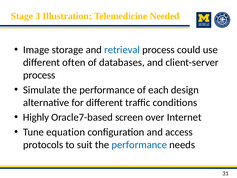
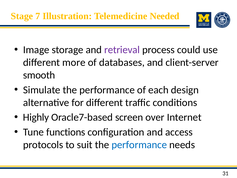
3: 3 -> 7
retrieval colour: blue -> purple
often: often -> more
process at (39, 75): process -> smooth
equation: equation -> functions
